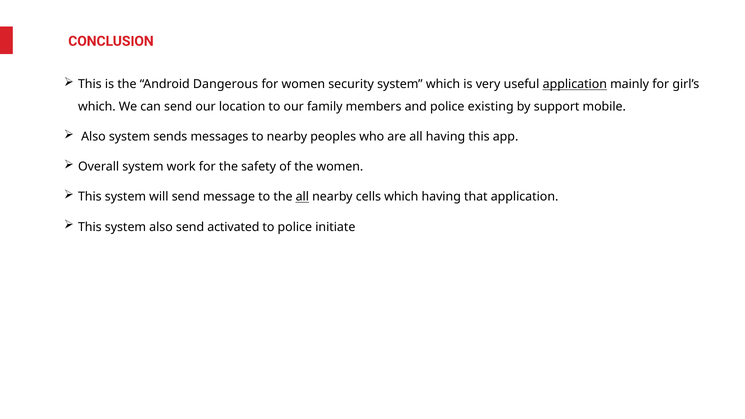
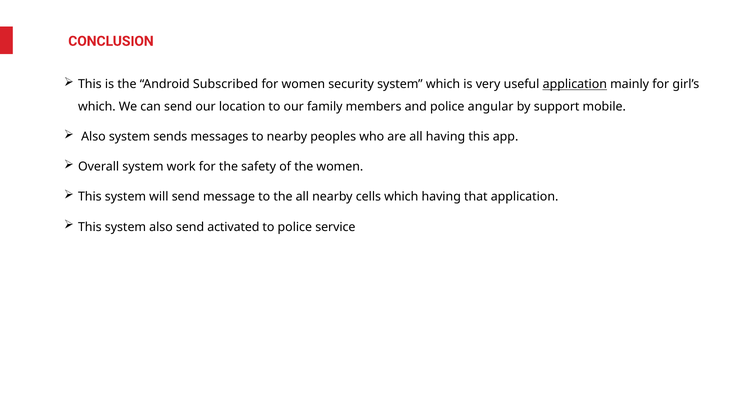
Dangerous: Dangerous -> Subscribed
existing: existing -> angular
all at (302, 197) underline: present -> none
initiate: initiate -> service
